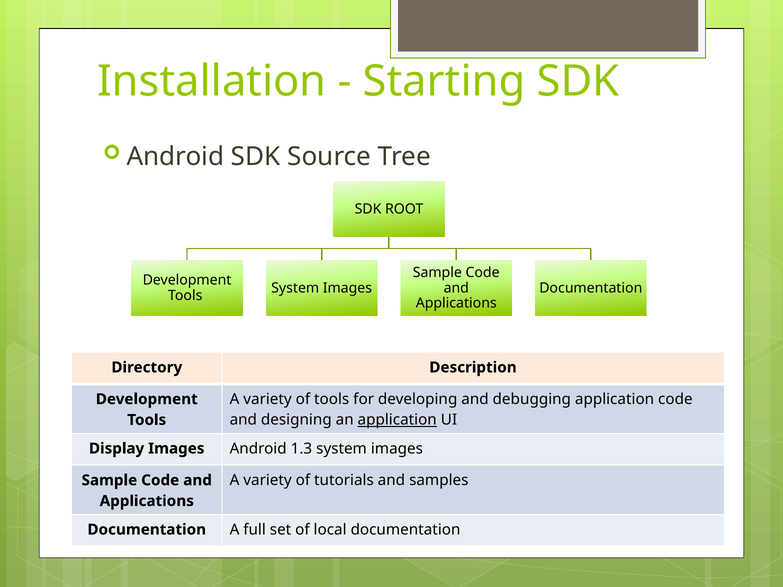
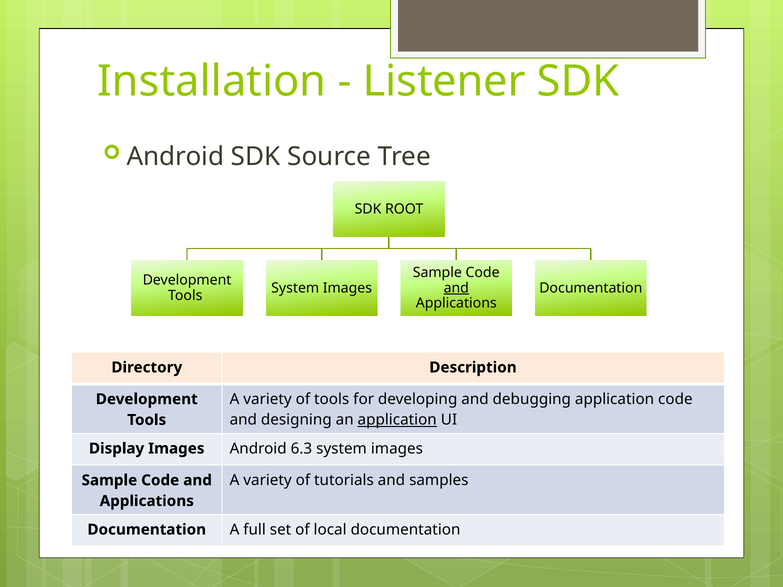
Starting: Starting -> Listener
and at (456, 288) underline: none -> present
1.3: 1.3 -> 6.3
